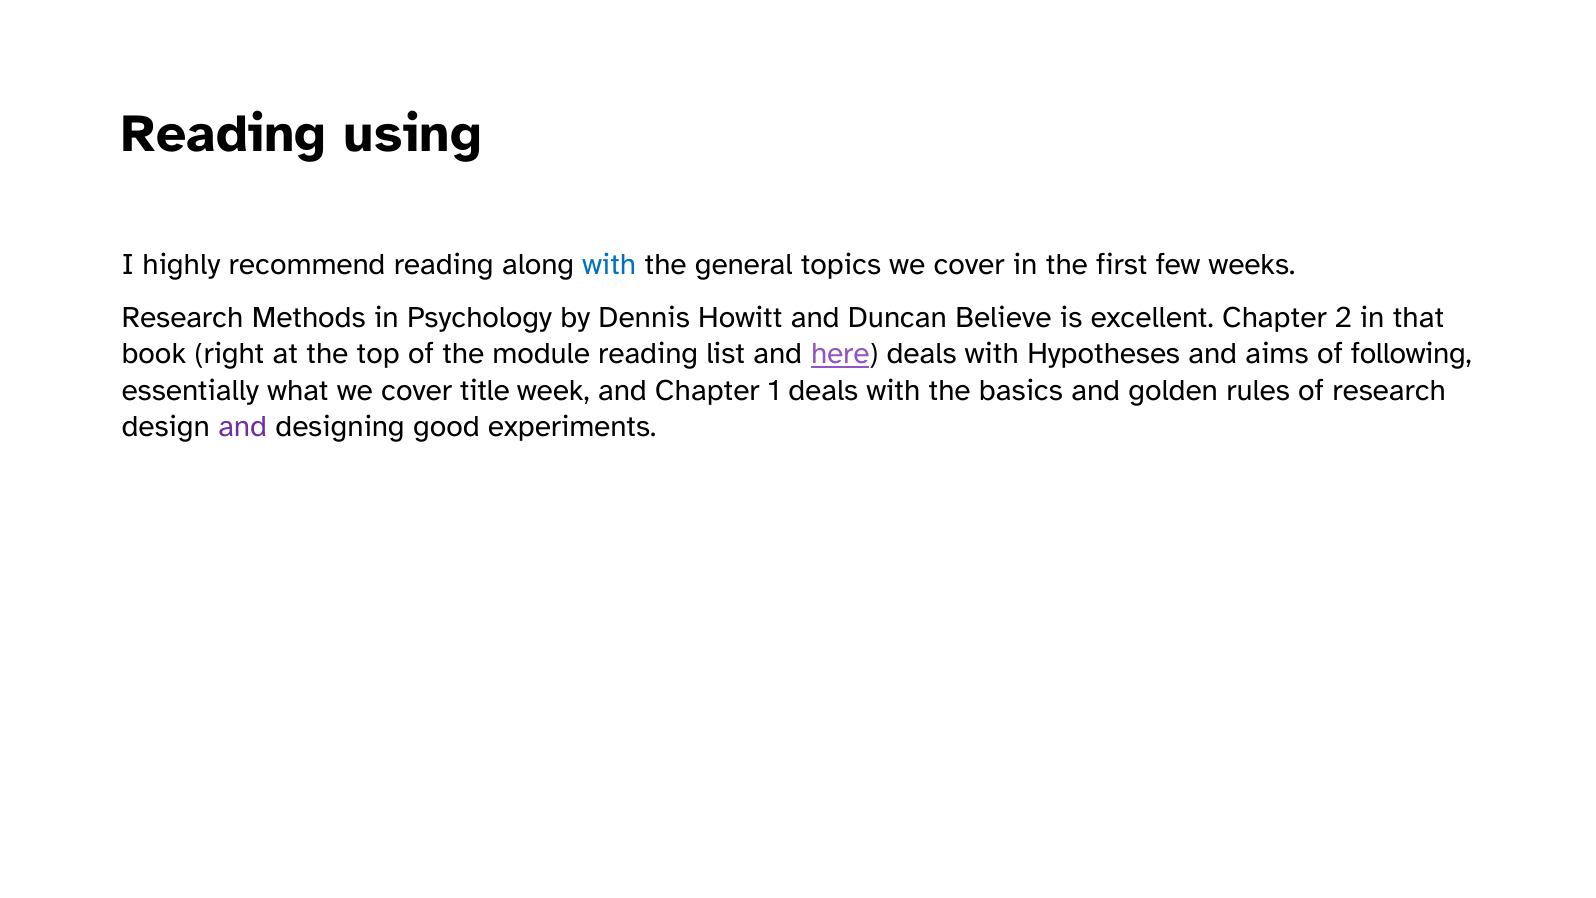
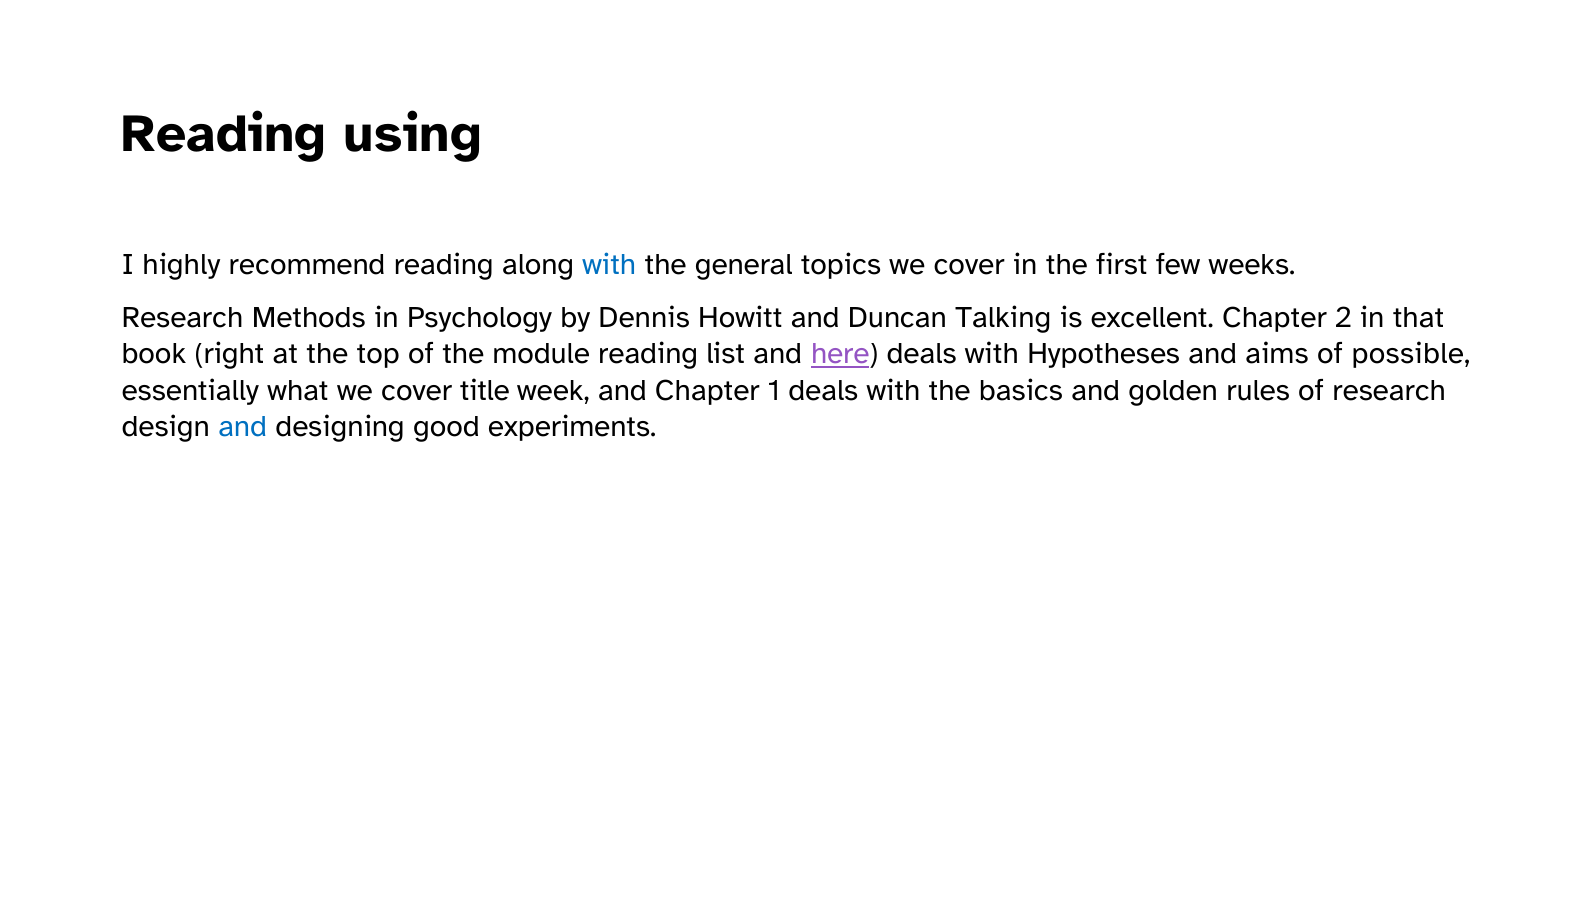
Believe: Believe -> Talking
following: following -> possible
and at (243, 427) colour: purple -> blue
